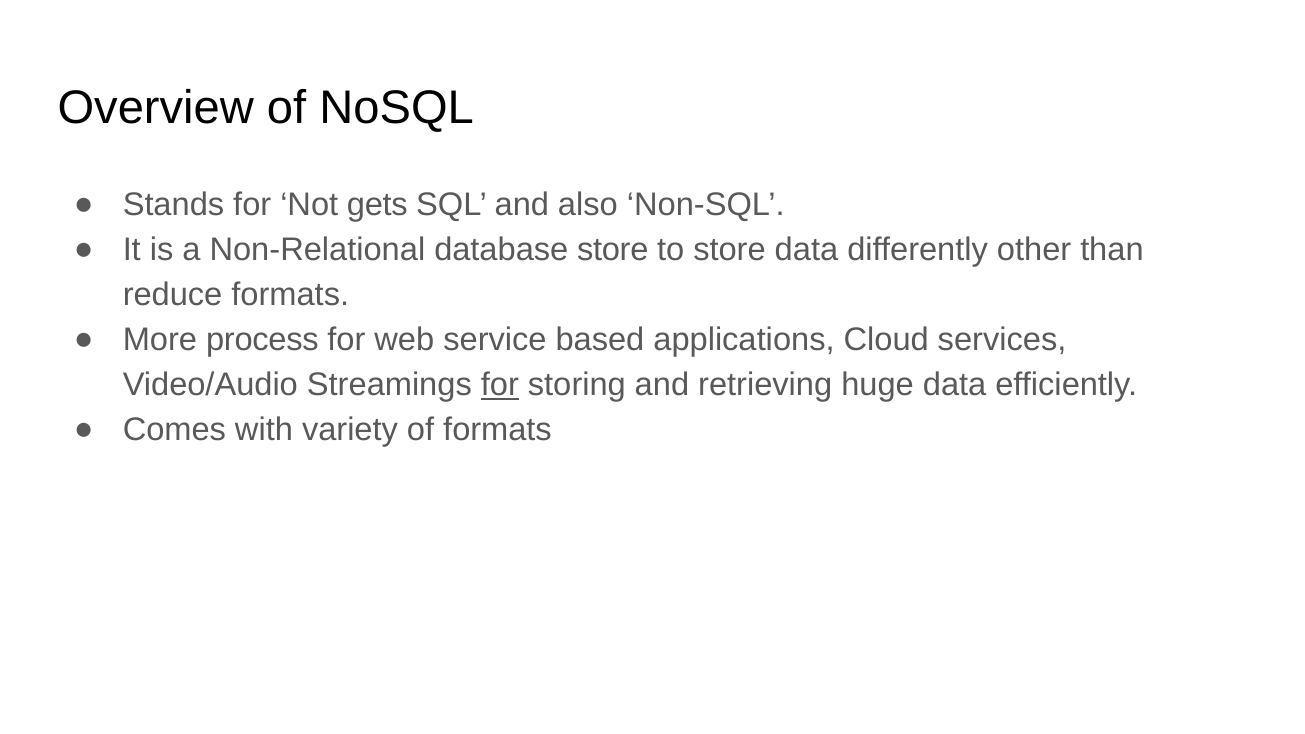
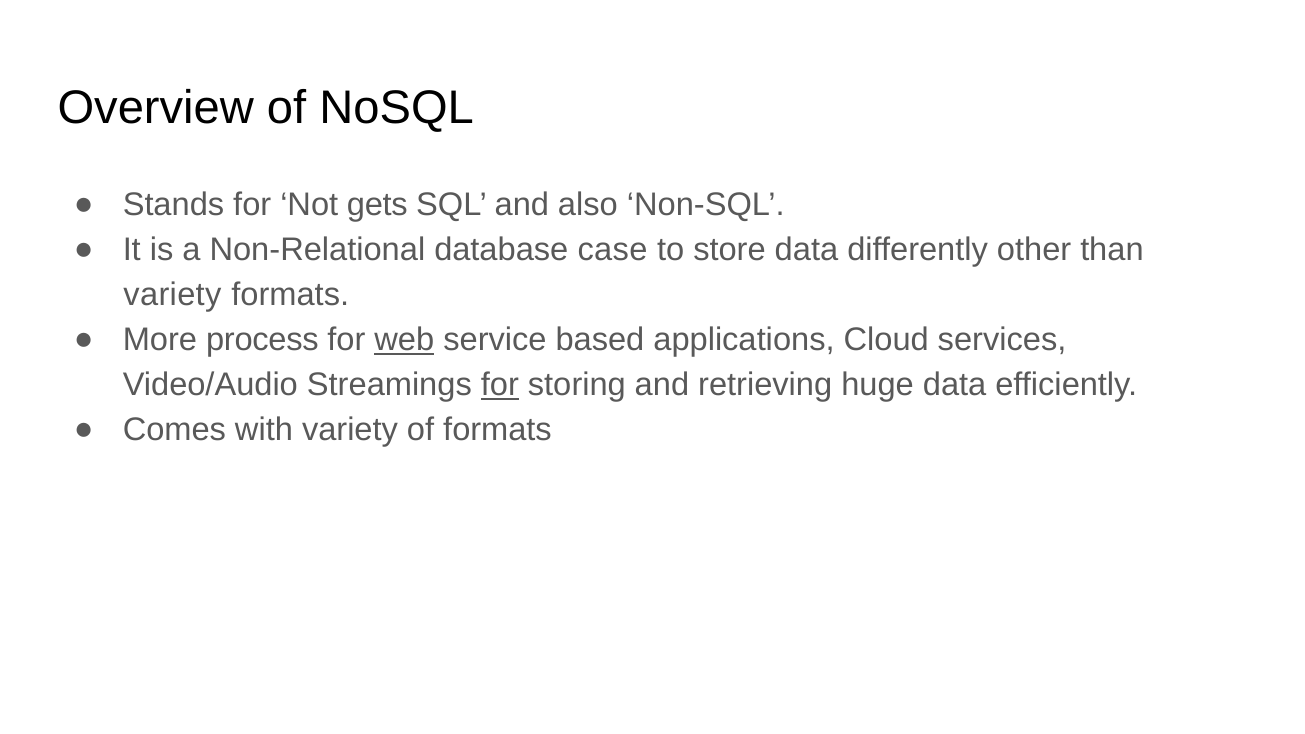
database store: store -> case
reduce at (173, 295): reduce -> variety
web underline: none -> present
